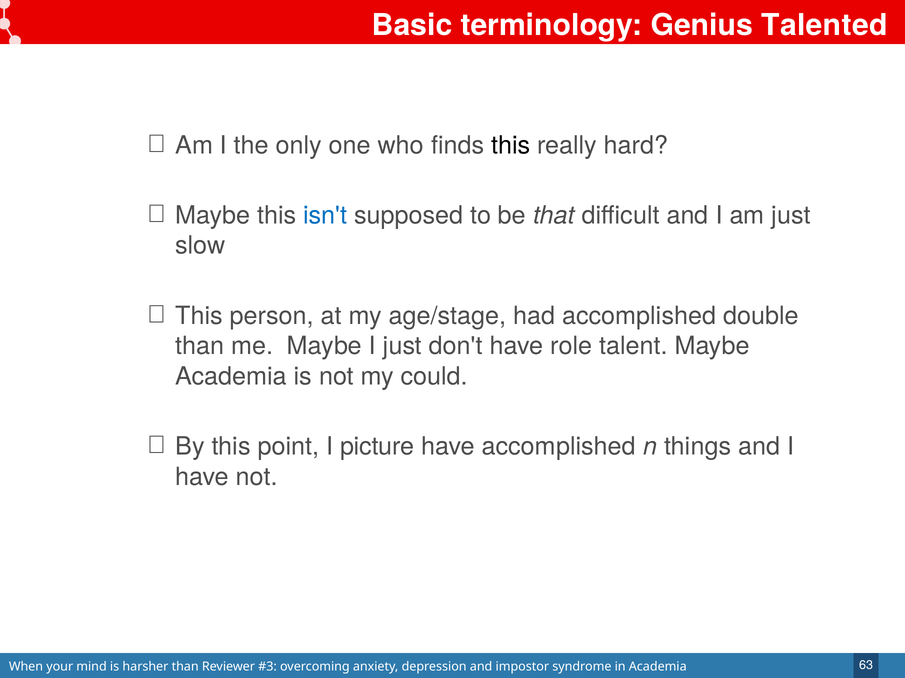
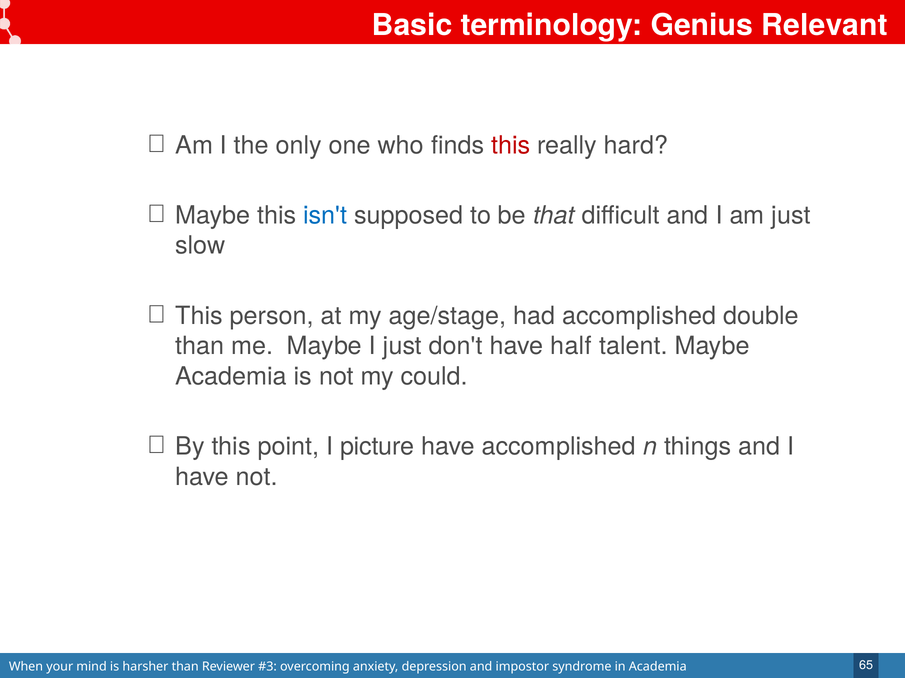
Talented: Talented -> Relevant
this at (511, 145) colour: black -> red
role: role -> half
63: 63 -> 65
